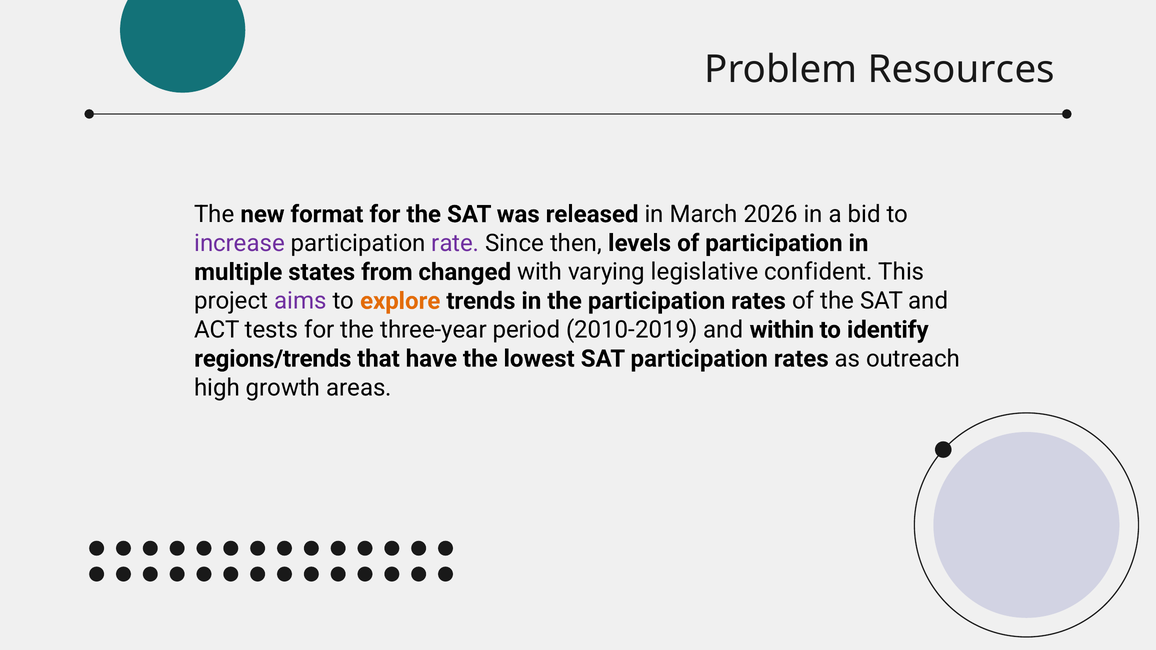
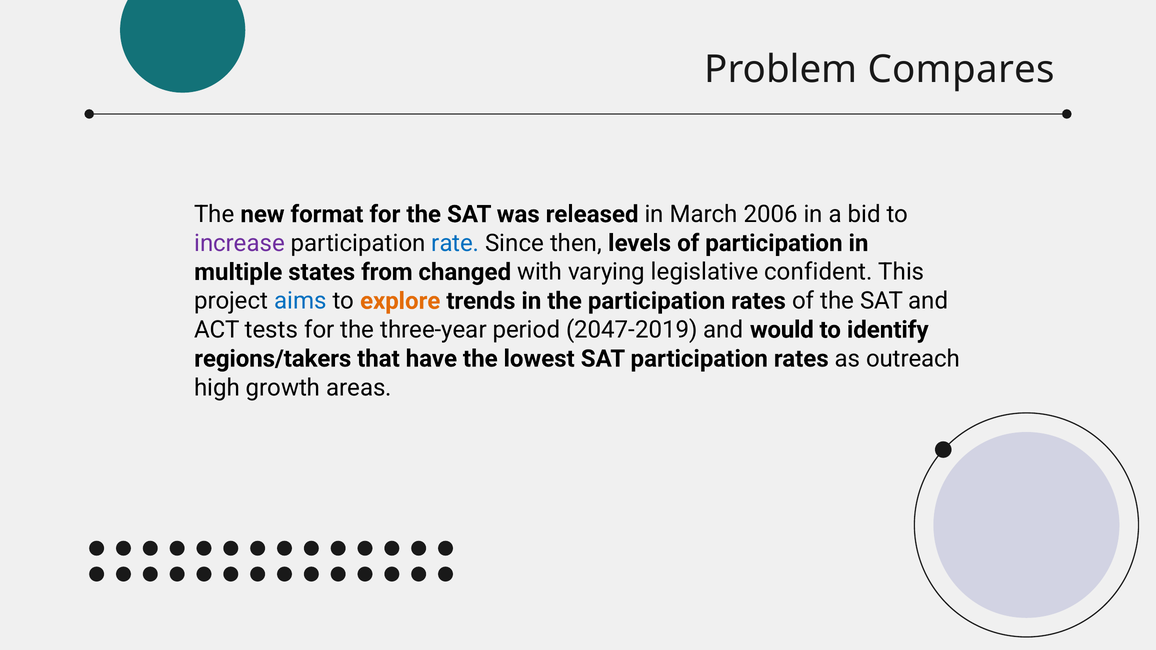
Resources: Resources -> Compares
2026: 2026 -> 2006
rate colour: purple -> blue
aims colour: purple -> blue
2010-2019: 2010-2019 -> 2047-2019
within: within -> would
regions/trends: regions/trends -> regions/takers
